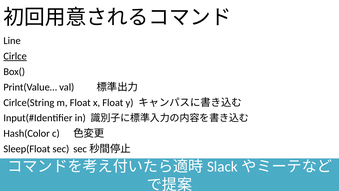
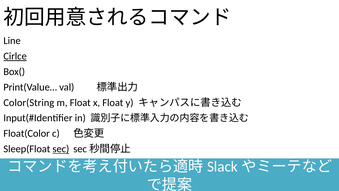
Cirlce(String: Cirlce(String -> Color(String
Hash(Color: Hash(Color -> Float(Color
sec underline: none -> present
